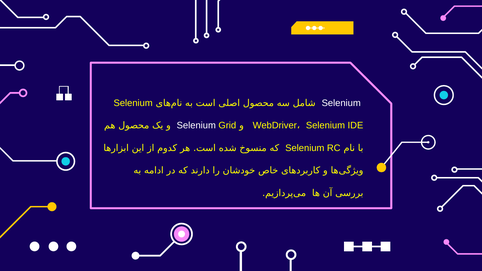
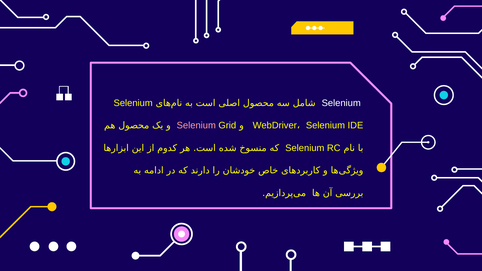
Selenium at (196, 126) colour: white -> pink
